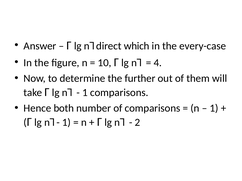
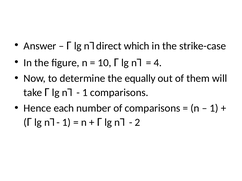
every-case: every-case -> strike-case
further: further -> equally
both: both -> each
